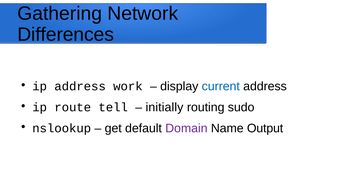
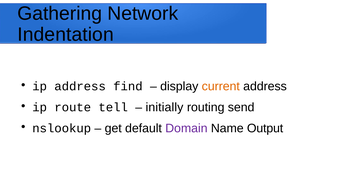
Differences: Differences -> Indentation
work: work -> find
current colour: blue -> orange
sudo: sudo -> send
